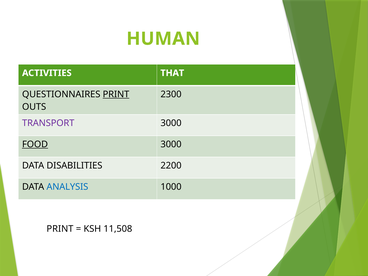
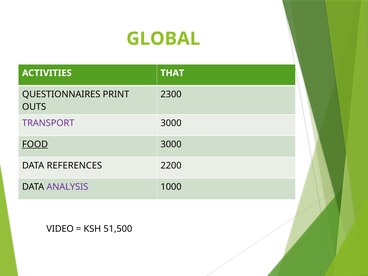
HUMAN: HUMAN -> GLOBAL
PRINT at (116, 94) underline: present -> none
DISABILITIES: DISABILITIES -> REFERENCES
ANALYSIS colour: blue -> purple
PRINT at (60, 229): PRINT -> VIDEO
11,508: 11,508 -> 51,500
